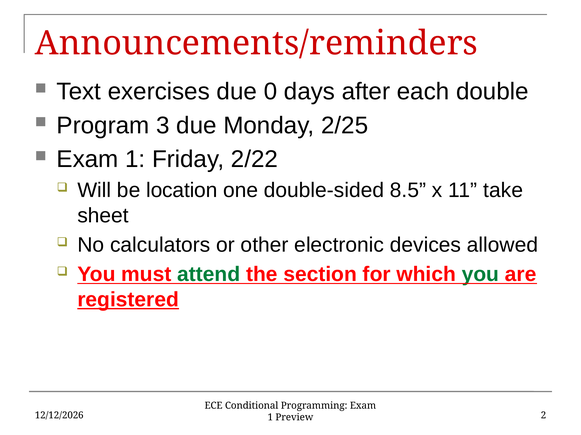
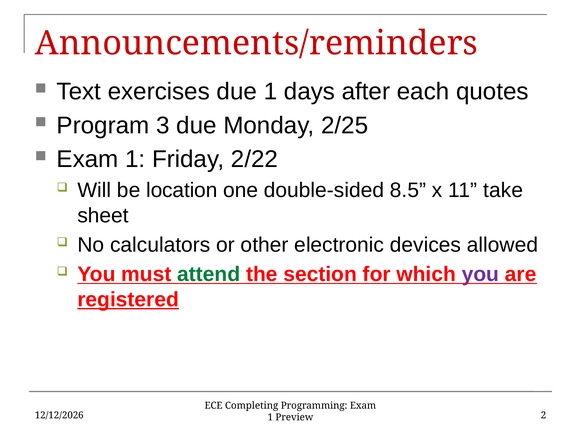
due 0: 0 -> 1
double: double -> quotes
you at (480, 275) colour: green -> purple
Conditional: Conditional -> Completing
